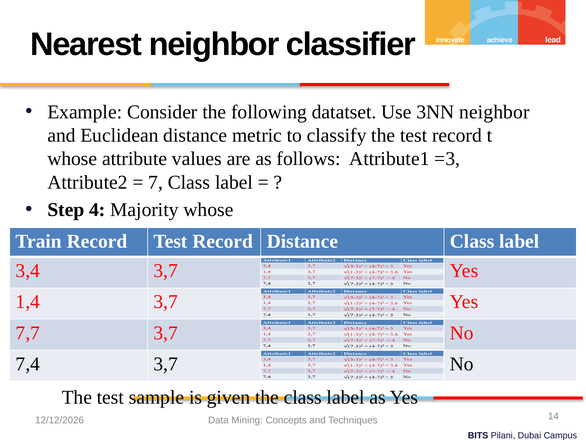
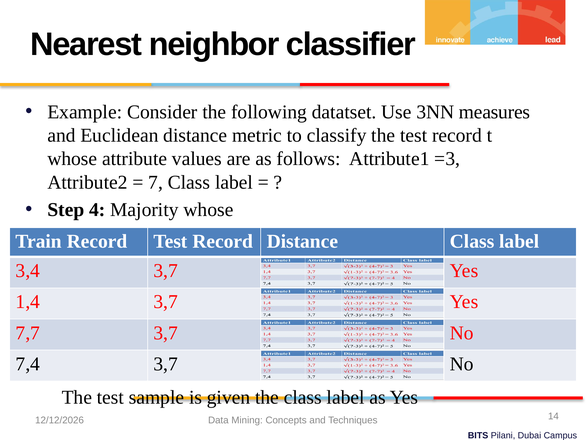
3NN neighbor: neighbor -> measures
